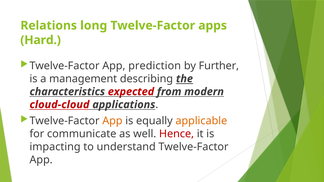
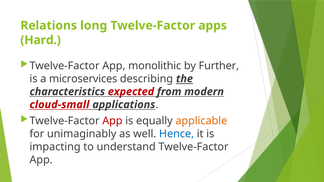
prediction: prediction -> monolithic
management: management -> microservices
cloud-cloud: cloud-cloud -> cloud-small
App at (112, 121) colour: orange -> red
communicate: communicate -> unimaginably
Hence colour: red -> blue
